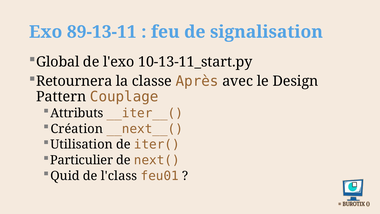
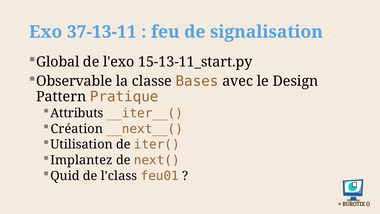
89-13-11: 89-13-11 -> 37-13-11
10-13-11_start.py: 10-13-11_start.py -> 15-13-11_start.py
Retournera: Retournera -> Observable
Après: Après -> Bases
Couplage: Couplage -> Pratique
Particulier: Particulier -> Implantez
